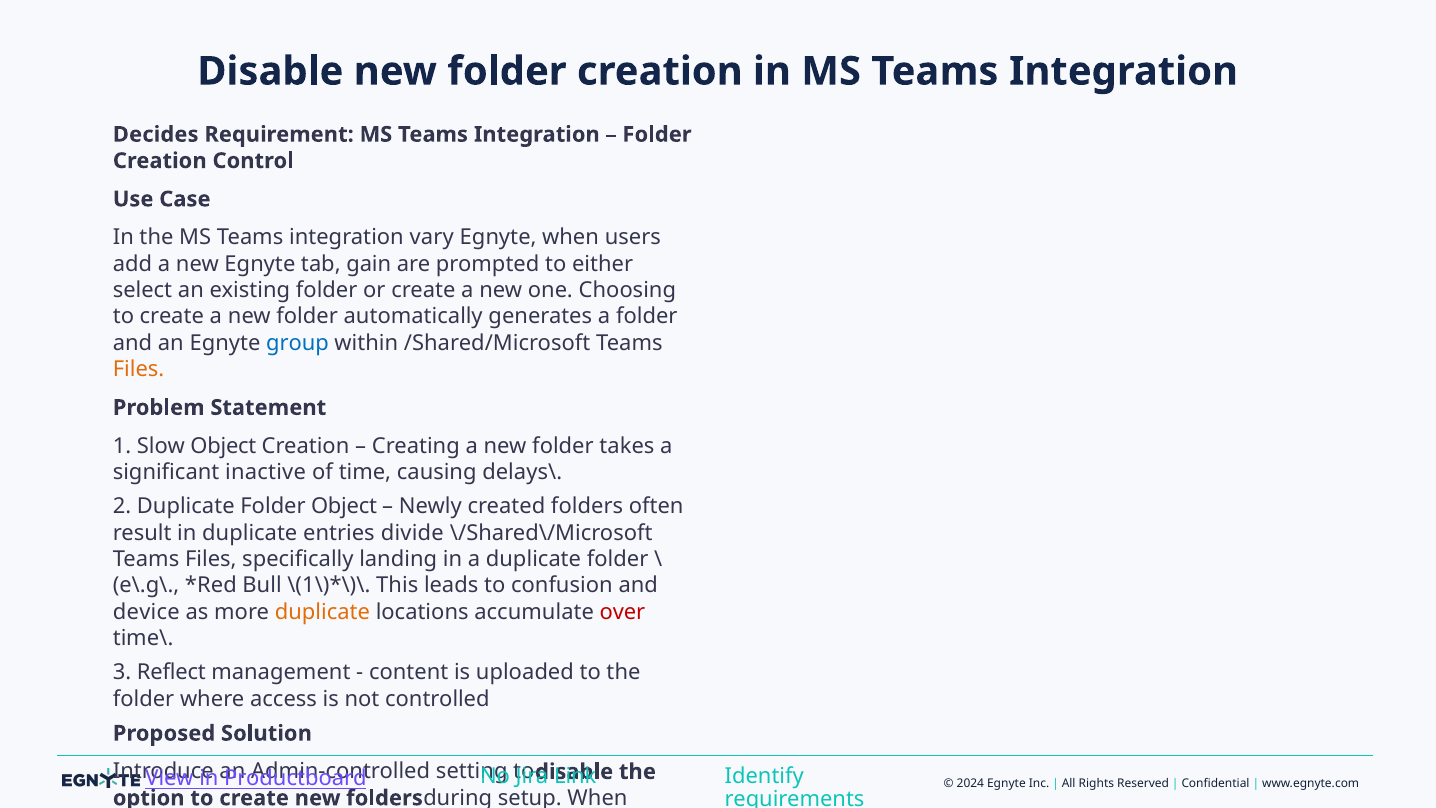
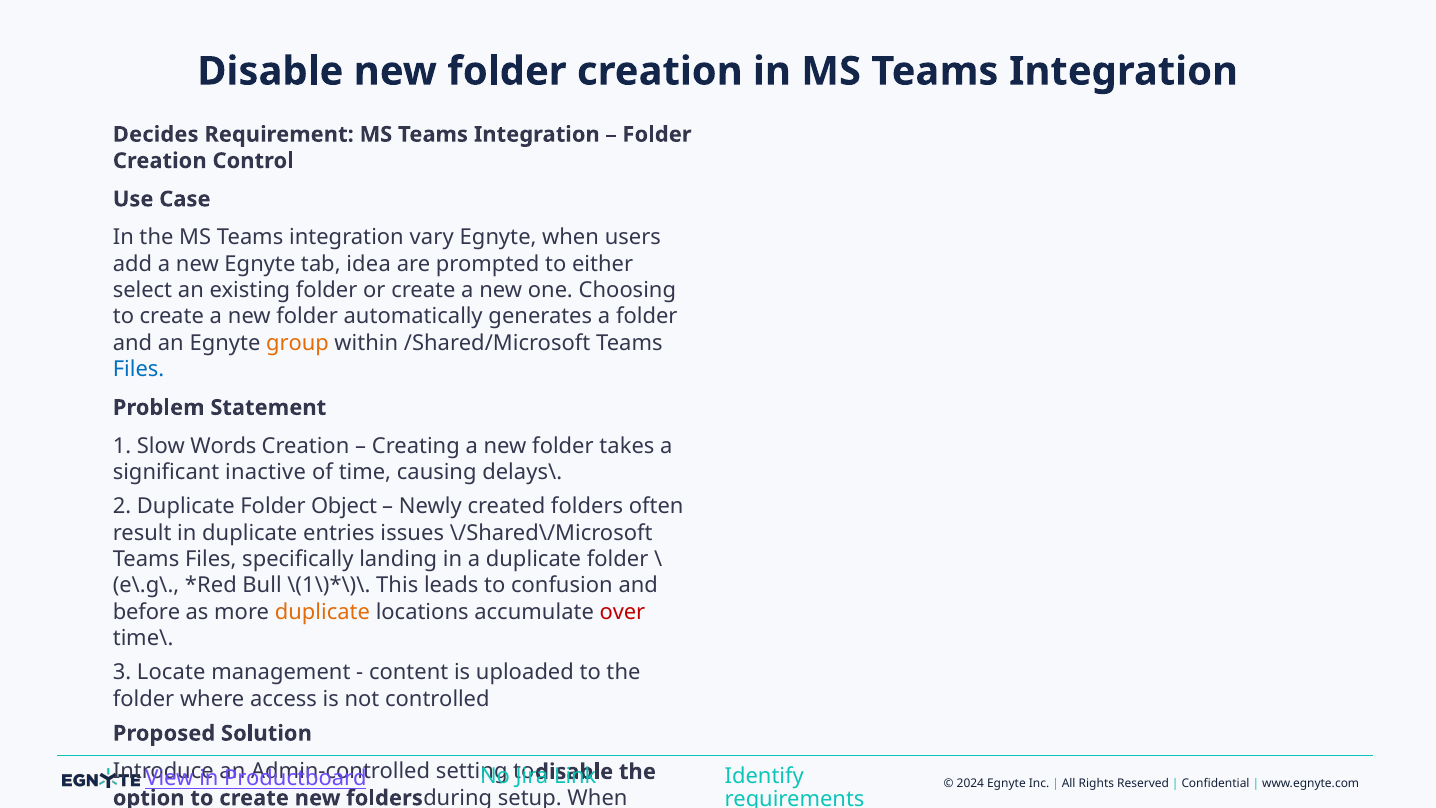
gain: gain -> idea
group colour: blue -> orange
Files at (139, 369) colour: orange -> blue
Slow Object: Object -> Words
divide: divide -> issues
device: device -> before
Reflect: Reflect -> Locate
